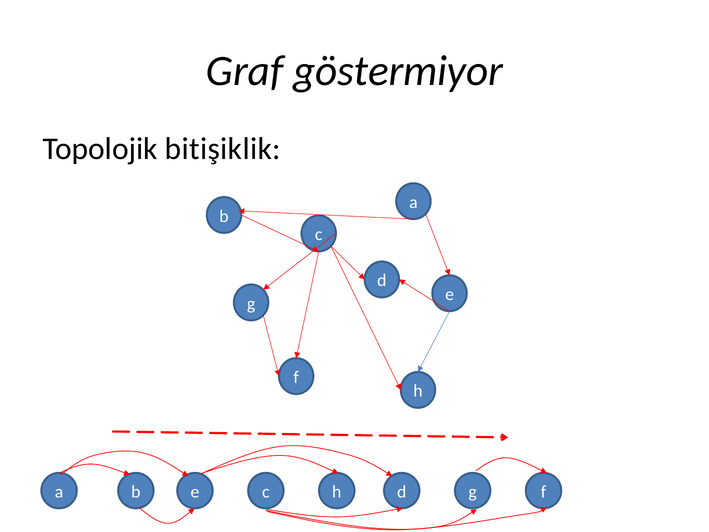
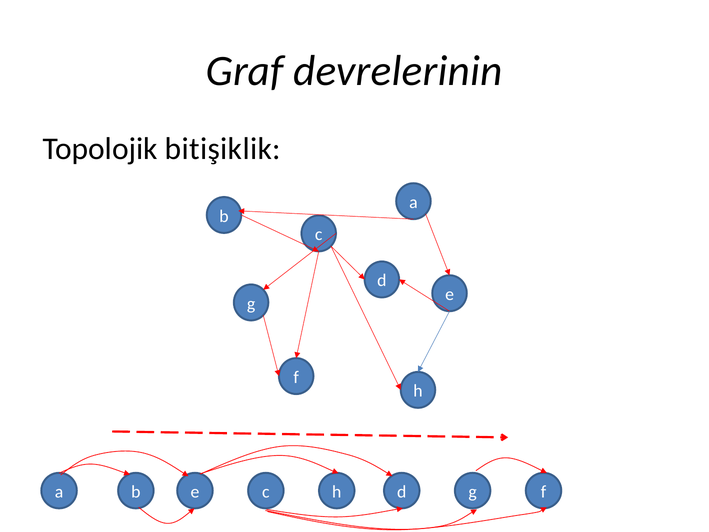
göstermiyor: göstermiyor -> devrelerinin
